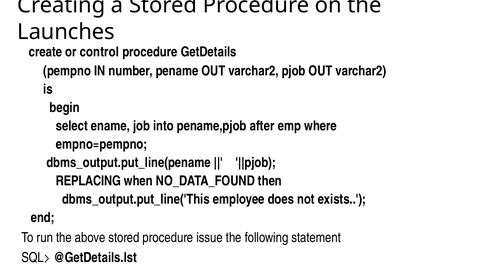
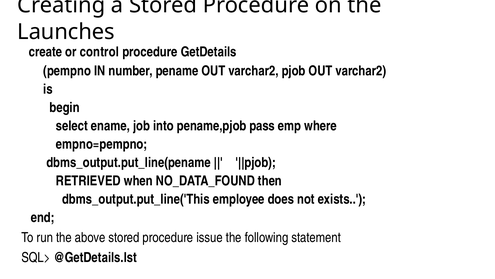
after: after -> pass
REPLACING: REPLACING -> RETRIEVED
